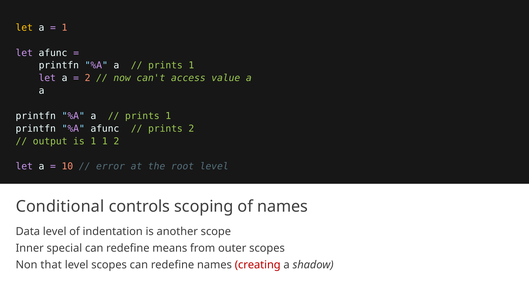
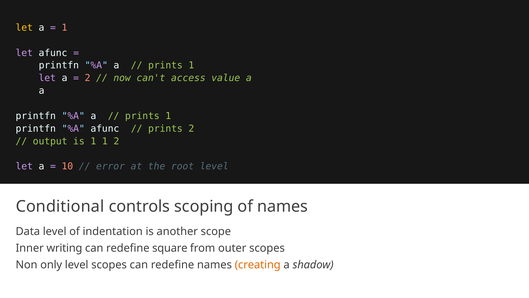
special: special -> writing
means: means -> square
that: that -> only
creating colour: red -> orange
